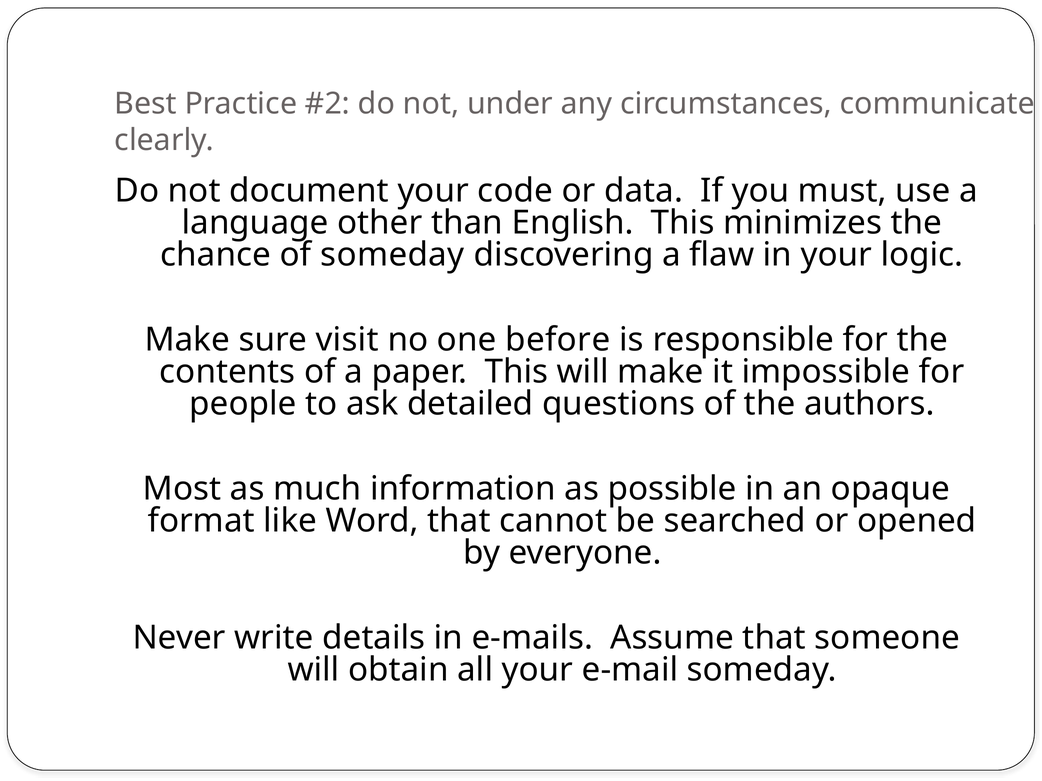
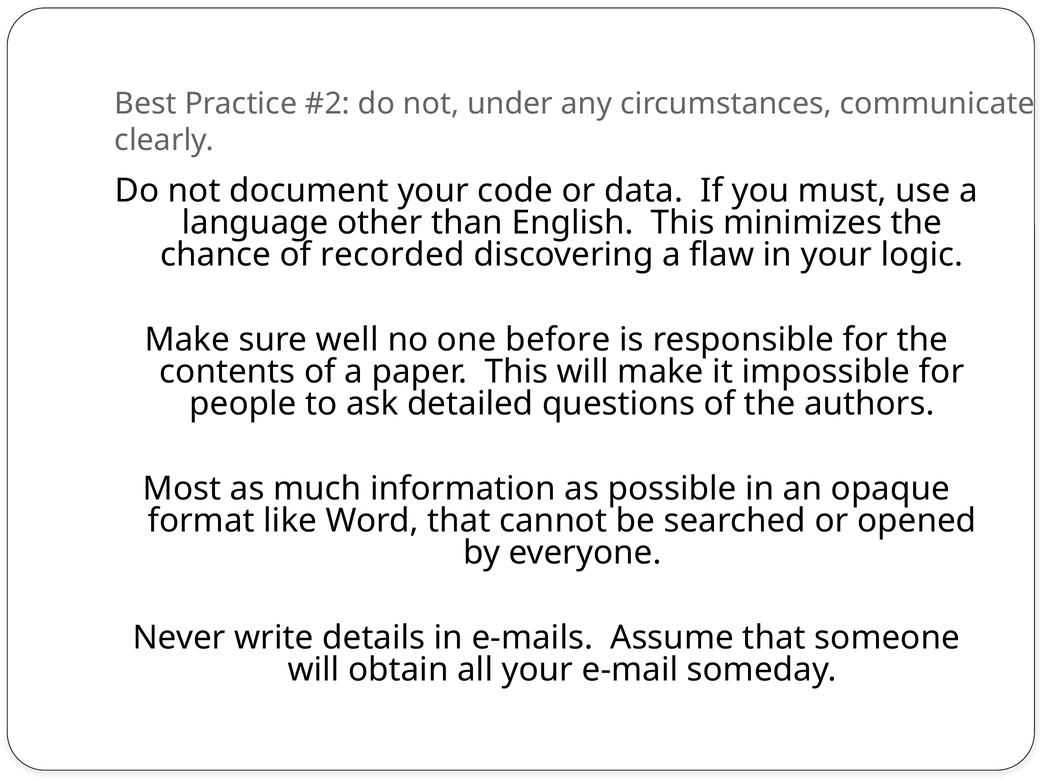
of someday: someday -> recorded
visit: visit -> well
